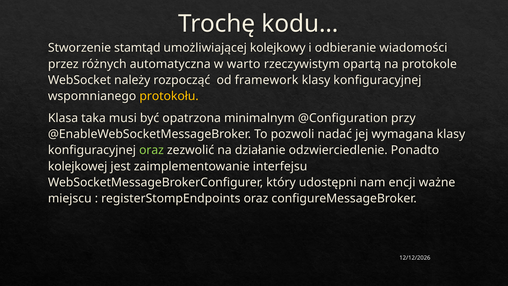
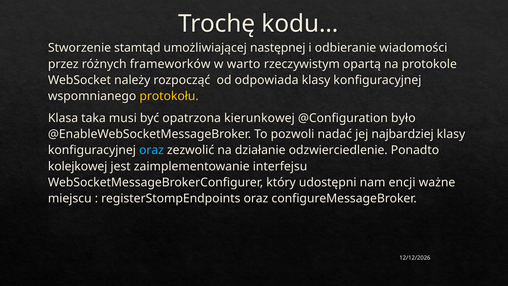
kolejkowy: kolejkowy -> następnej
automatyczna: automatyczna -> frameworków
framework: framework -> odpowiada
minimalnym: minimalnym -> kierunkowej
przy: przy -> było
wymagana: wymagana -> najbardziej
oraz at (151, 150) colour: light green -> light blue
